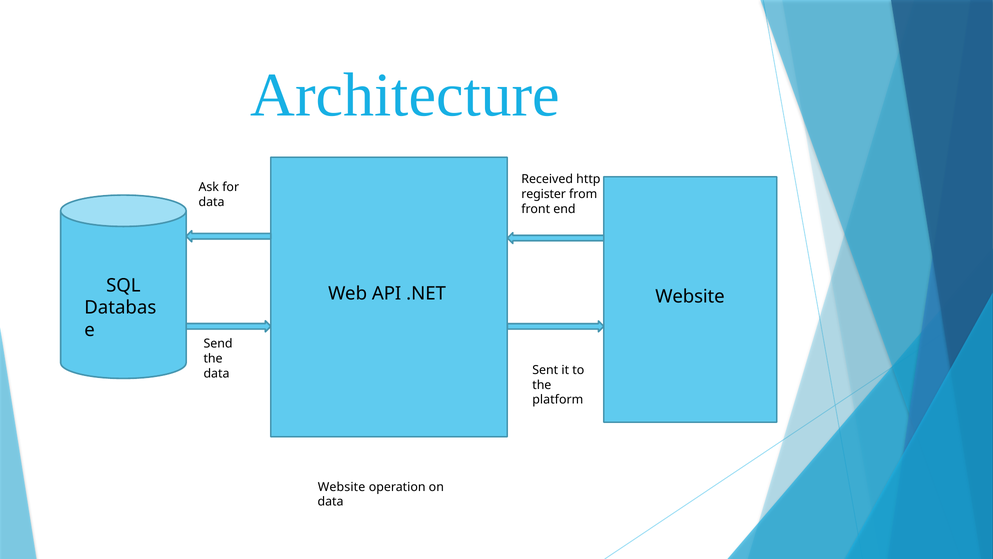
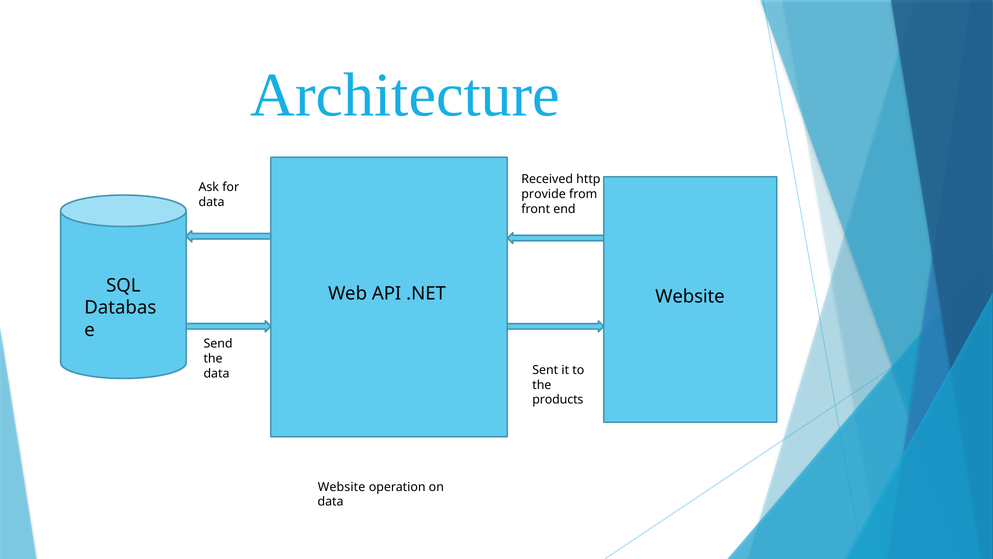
register: register -> provide
platform: platform -> products
